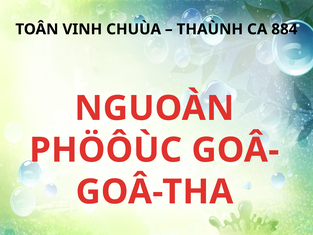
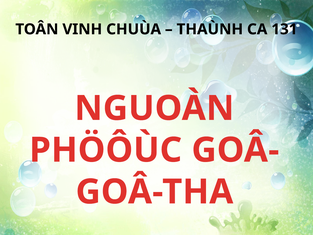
884: 884 -> 131
